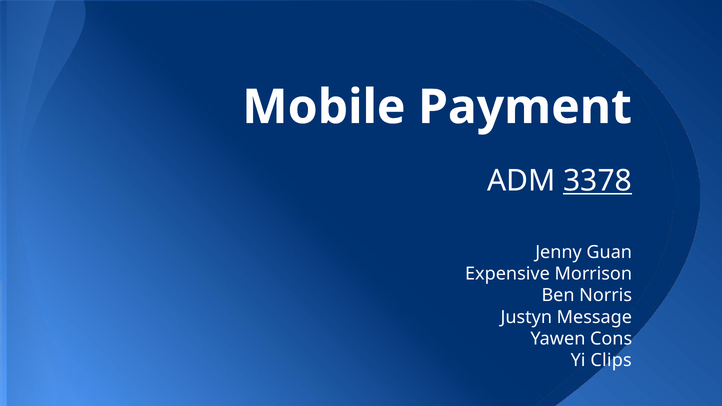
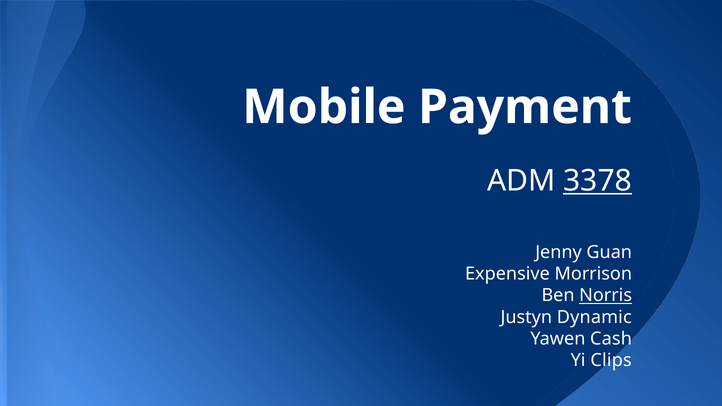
Norris underline: none -> present
Message: Message -> Dynamic
Cons: Cons -> Cash
